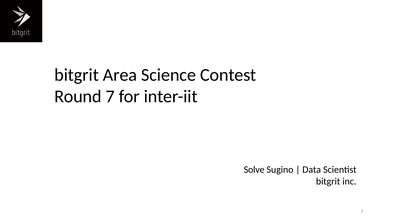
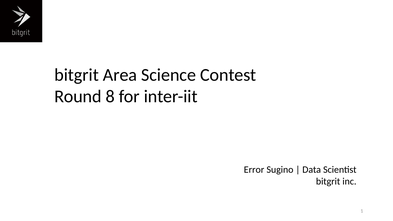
7: 7 -> 8
Solve: Solve -> Error
